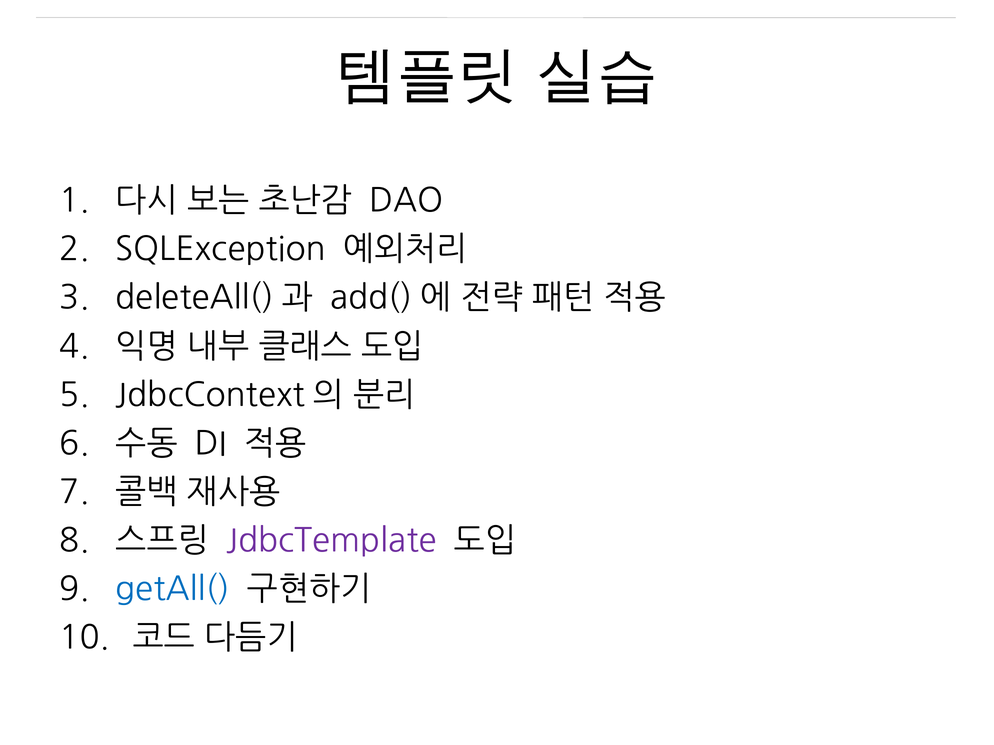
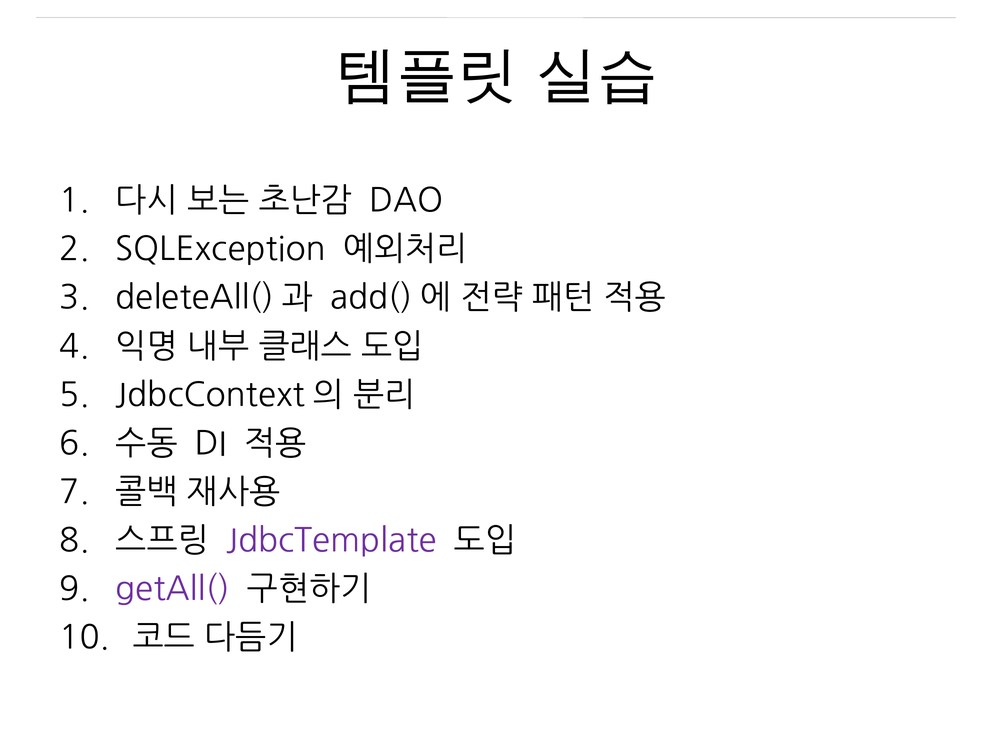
getAll( colour: blue -> purple
